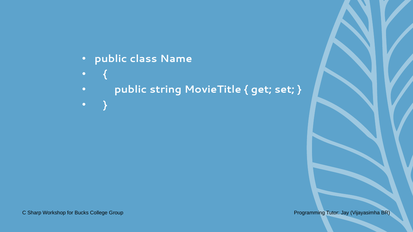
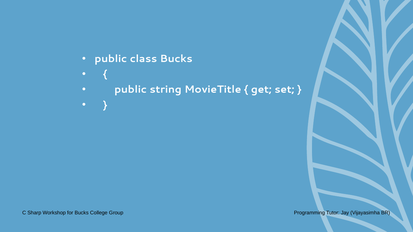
class Name: Name -> Bucks
